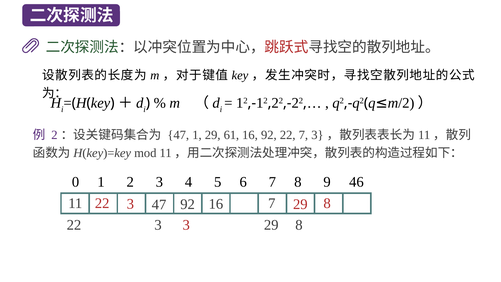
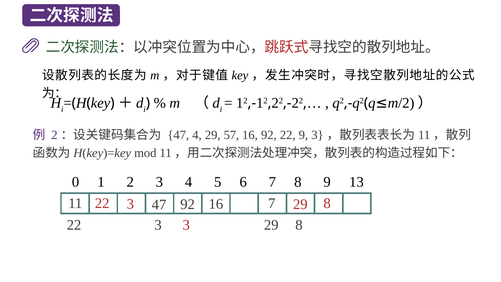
47 1: 1 -> 4
61: 61 -> 57
22 7: 7 -> 9
46: 46 -> 13
